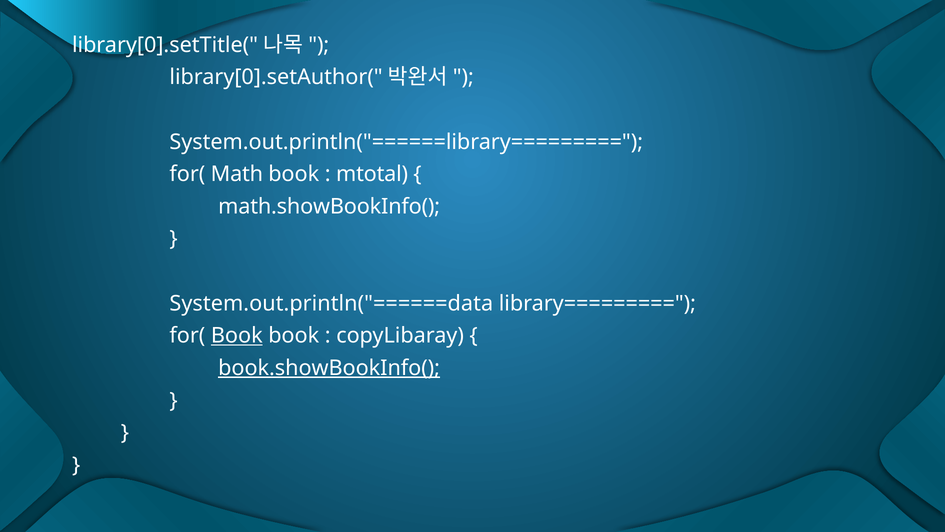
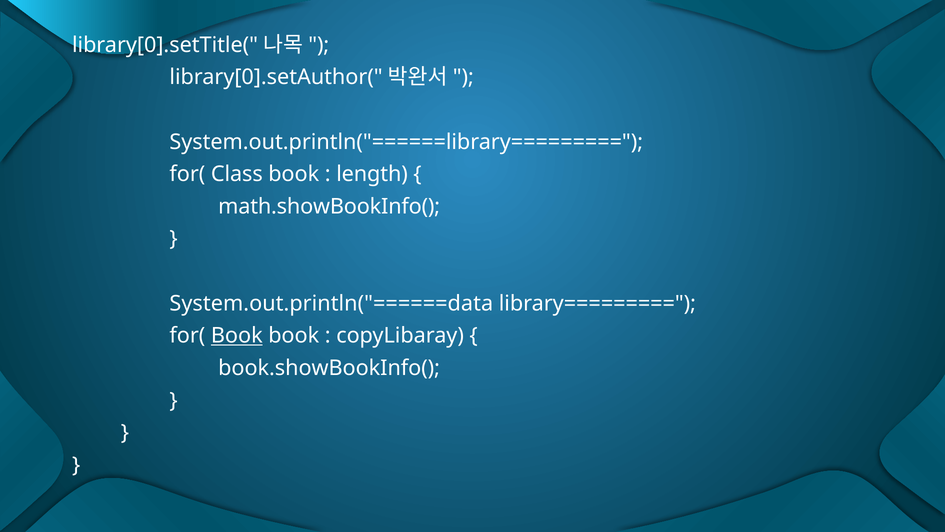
Math: Math -> Class
mtotal: mtotal -> length
book.showBookInfo( underline: present -> none
